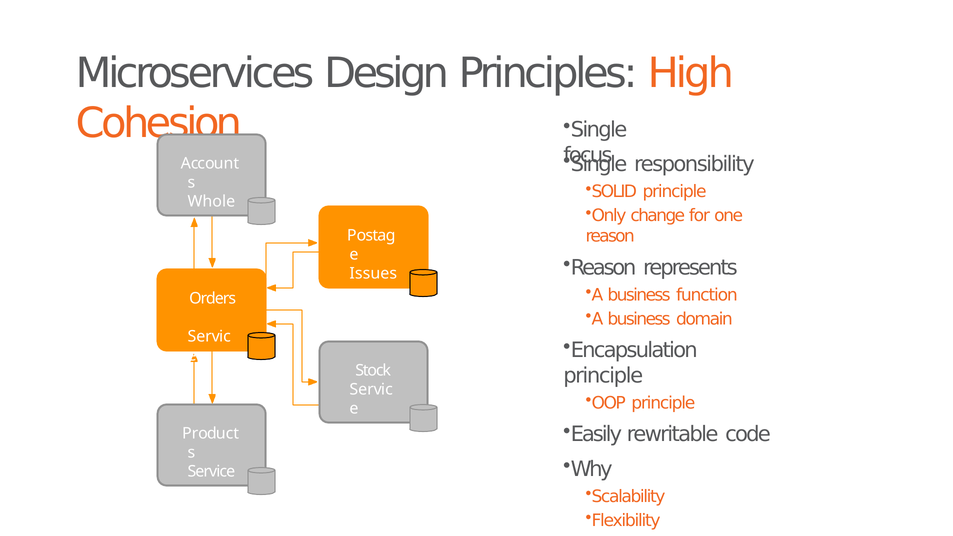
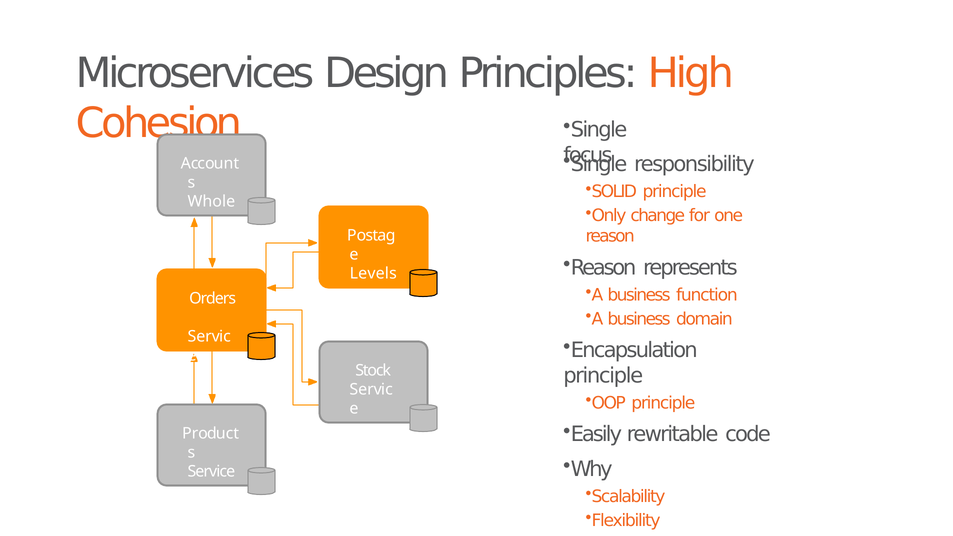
Issues: Issues -> Levels
